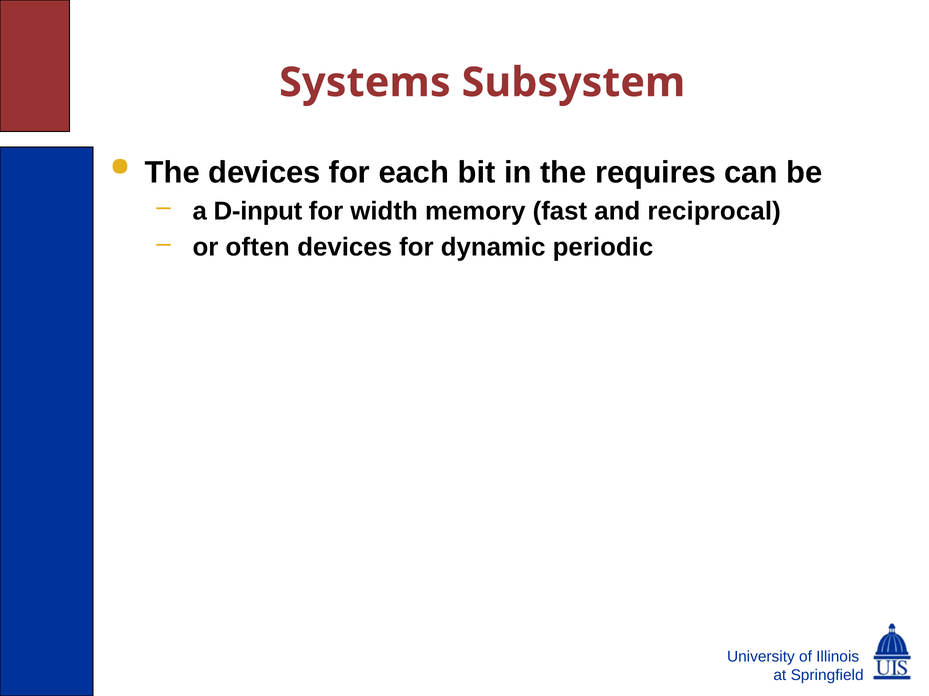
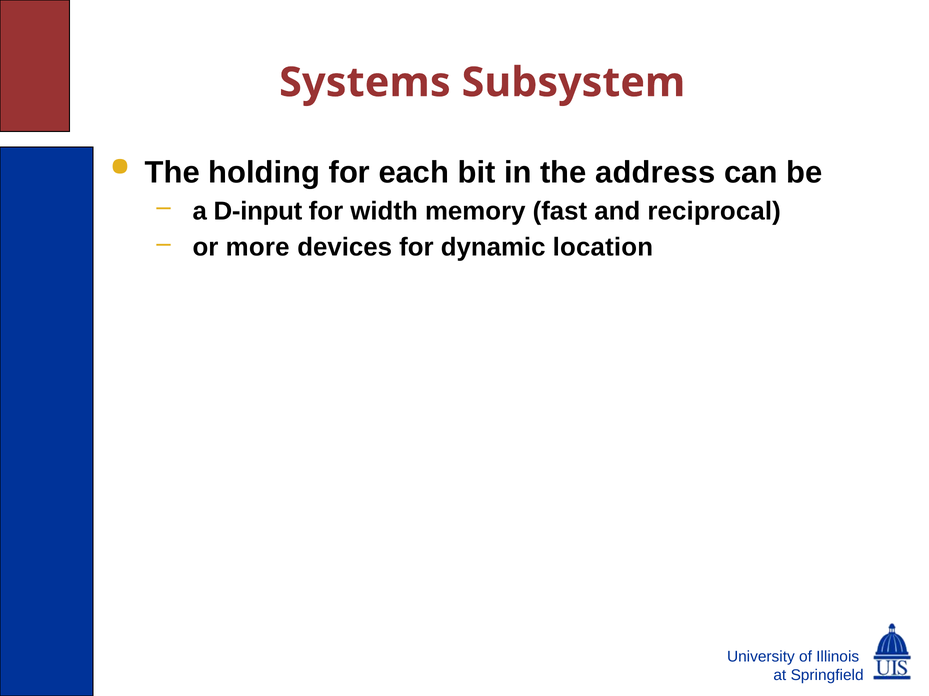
The devices: devices -> holding
requires: requires -> address
often: often -> more
periodic: periodic -> location
